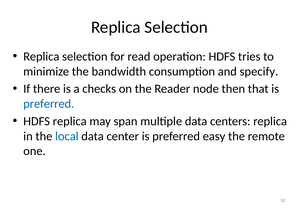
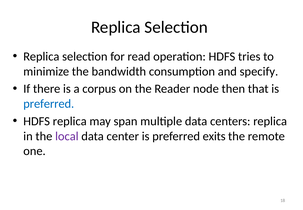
checks: checks -> corpus
local colour: blue -> purple
easy: easy -> exits
